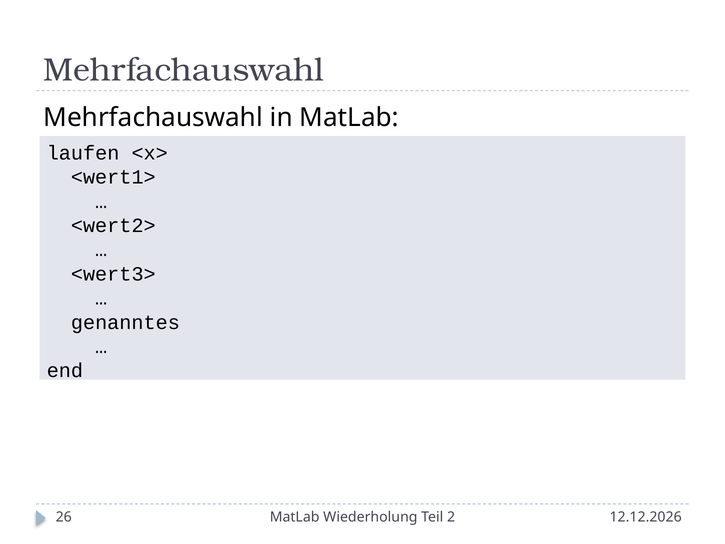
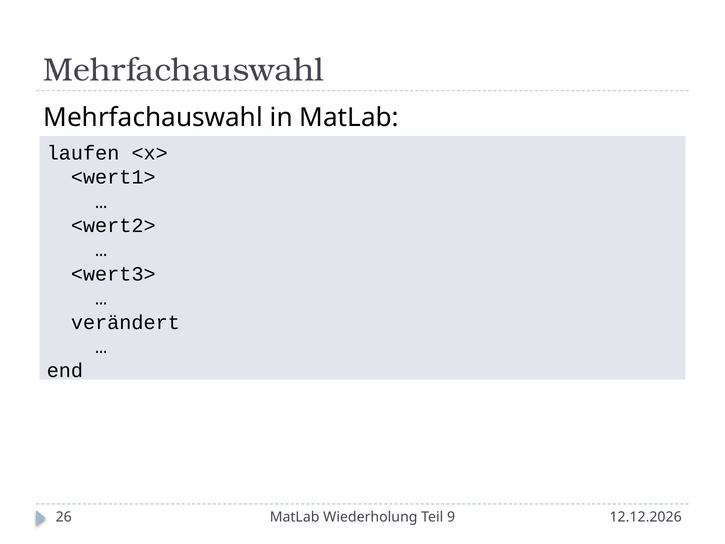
genanntes: genanntes -> verändert
2: 2 -> 9
